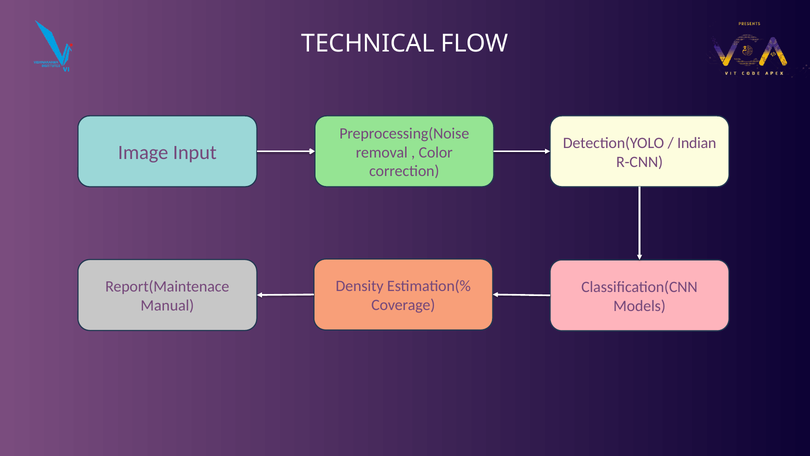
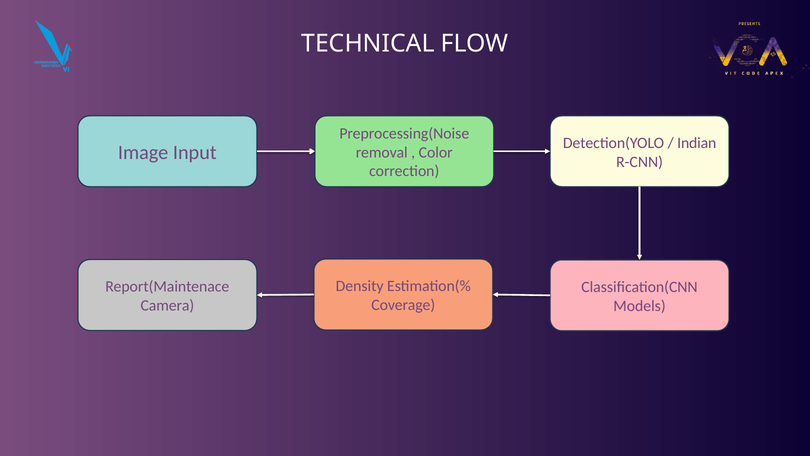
Manual: Manual -> Camera
